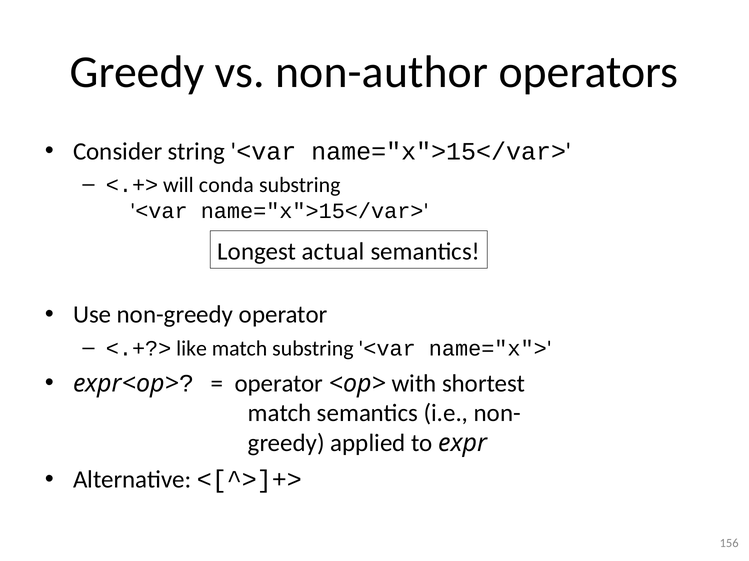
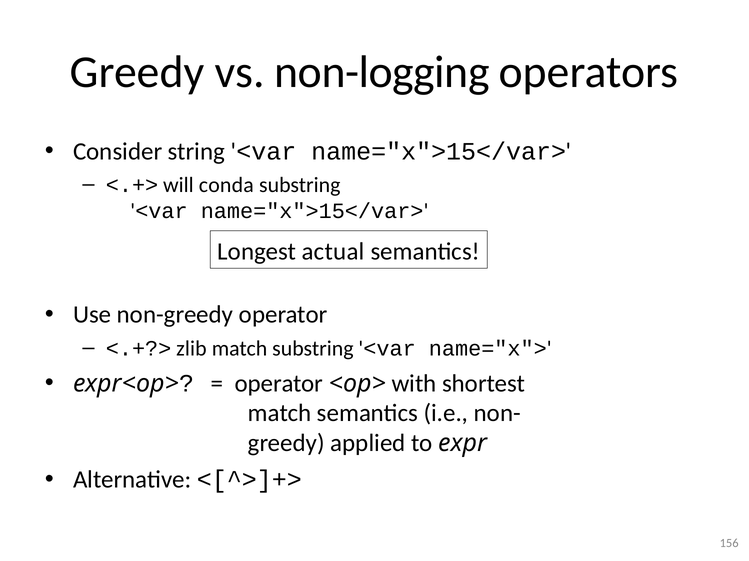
non-author: non-author -> non-logging
like: like -> zlib
